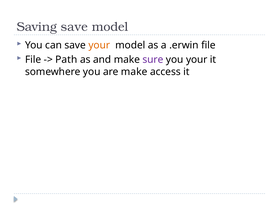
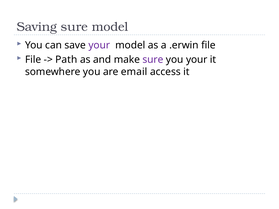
Saving save: save -> sure
your at (99, 45) colour: orange -> purple
are make: make -> email
